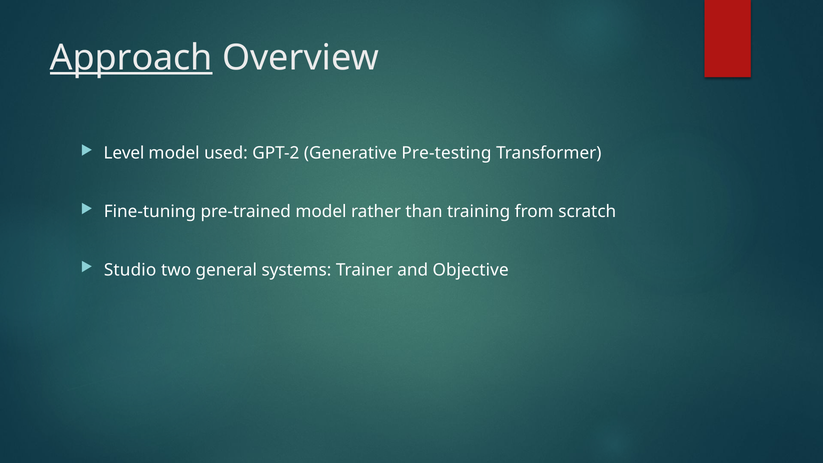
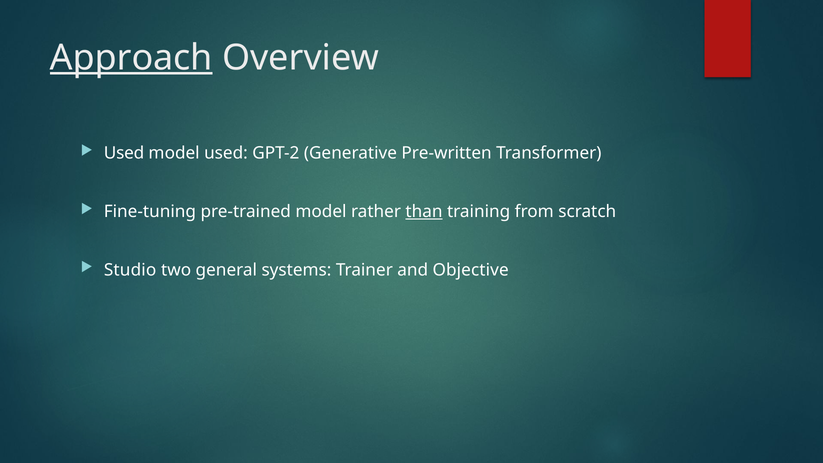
Level at (124, 153): Level -> Used
Pre-testing: Pre-testing -> Pre-written
than underline: none -> present
